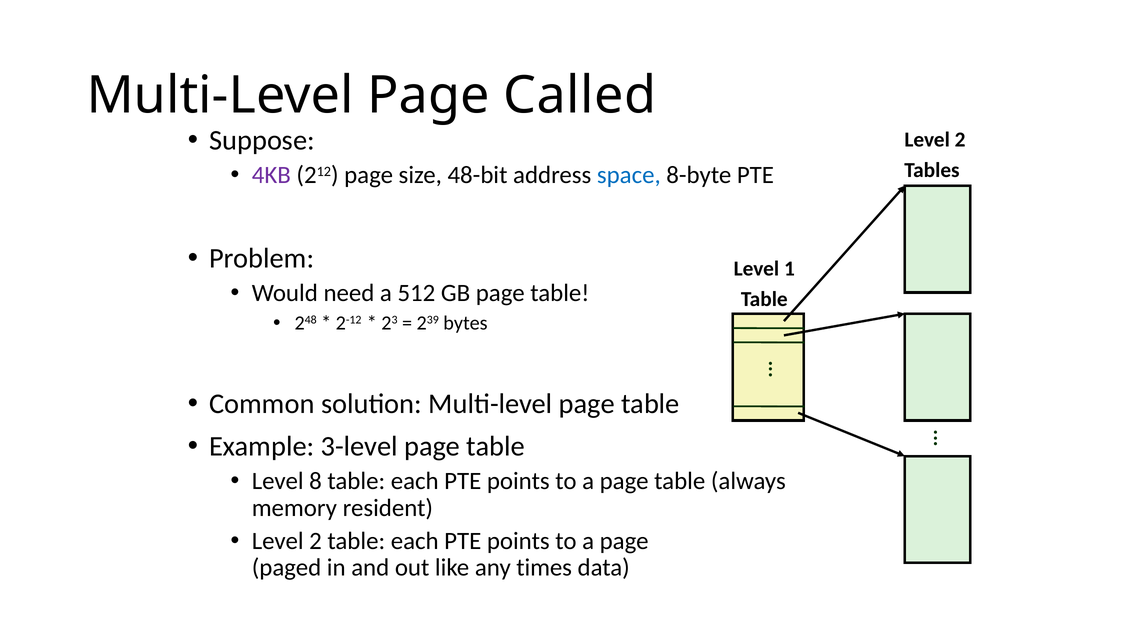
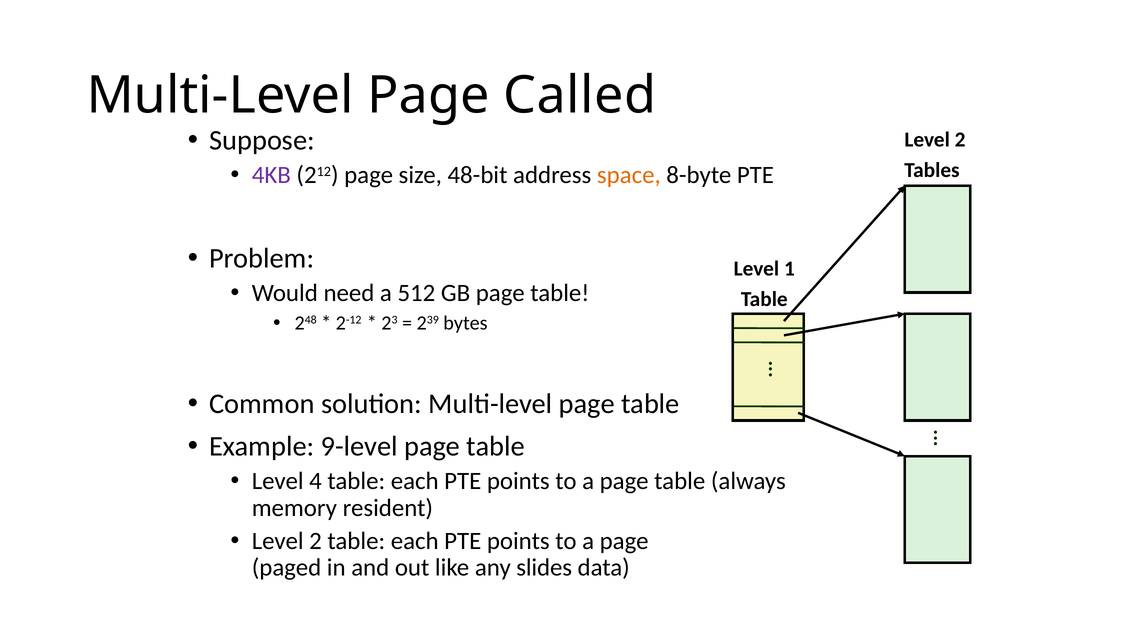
space colour: blue -> orange
3-level: 3-level -> 9-level
8: 8 -> 4
times: times -> slides
